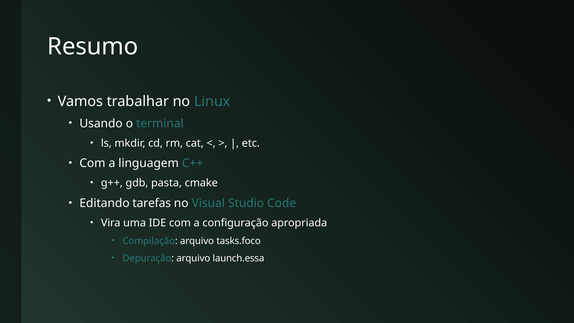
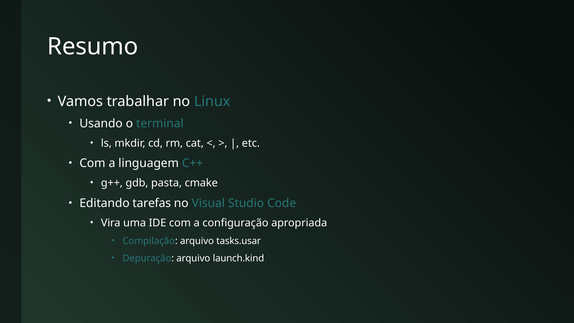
tasks.foco: tasks.foco -> tasks.usar
launch.essa: launch.essa -> launch.kind
